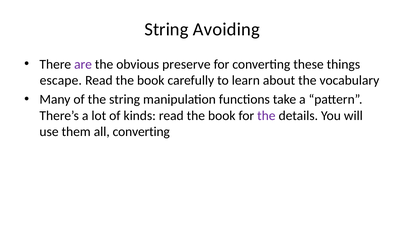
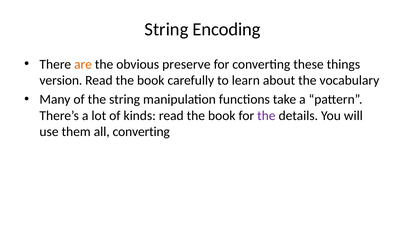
Avoiding: Avoiding -> Encoding
are colour: purple -> orange
escape: escape -> version
